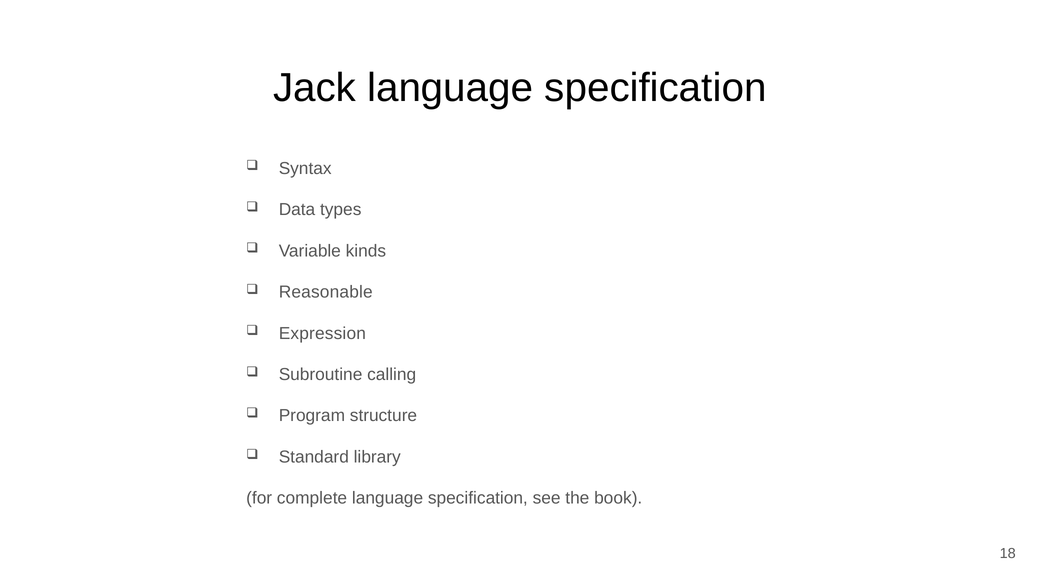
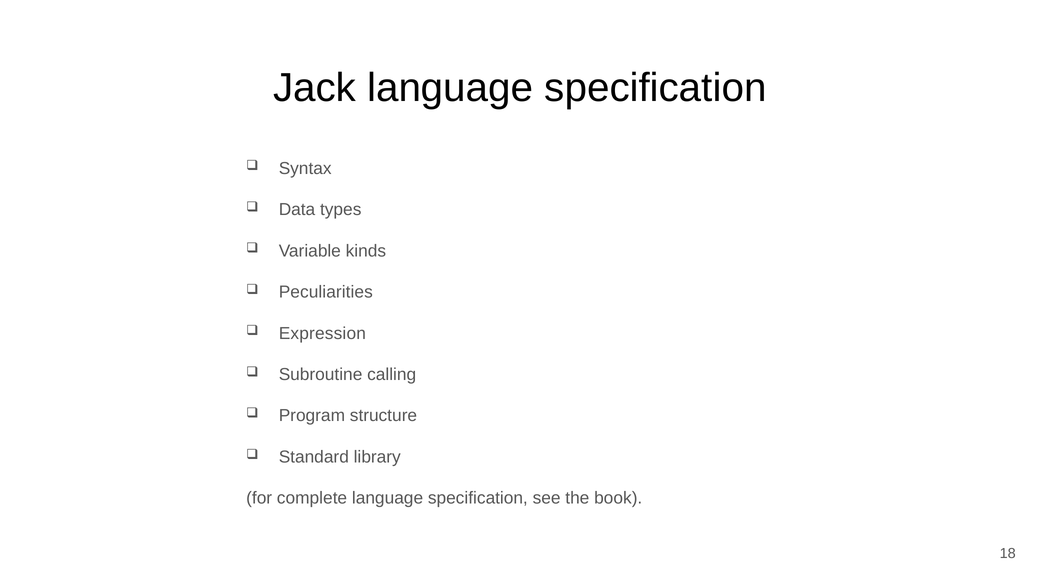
Reasonable: Reasonable -> Peculiarities
